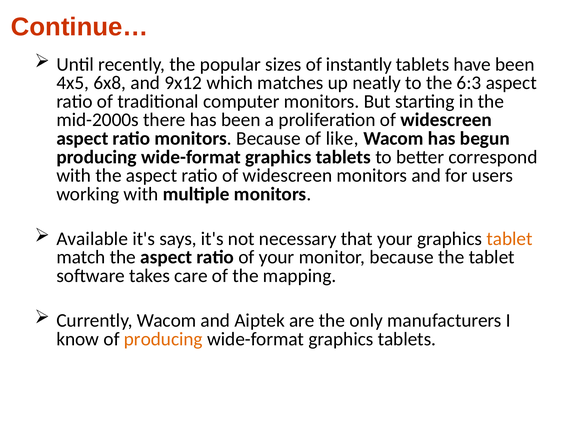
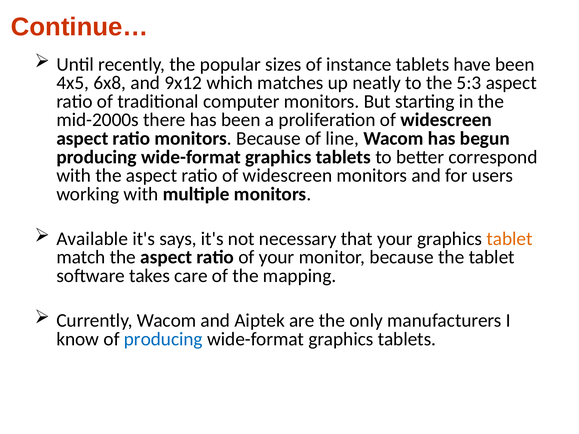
instantly: instantly -> instance
6:3: 6:3 -> 5:3
like: like -> line
producing at (163, 339) colour: orange -> blue
